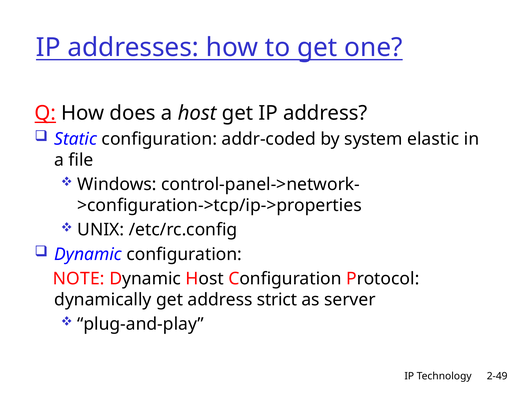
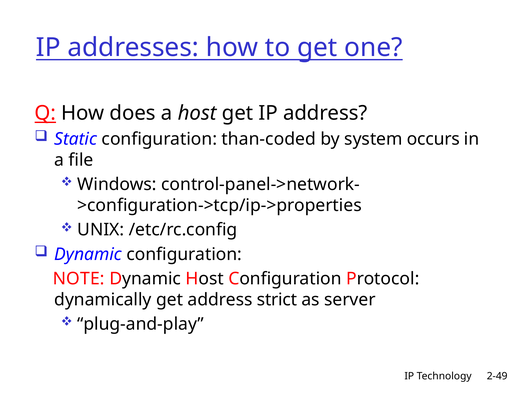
addr-coded: addr-coded -> than-coded
elastic: elastic -> occurs
